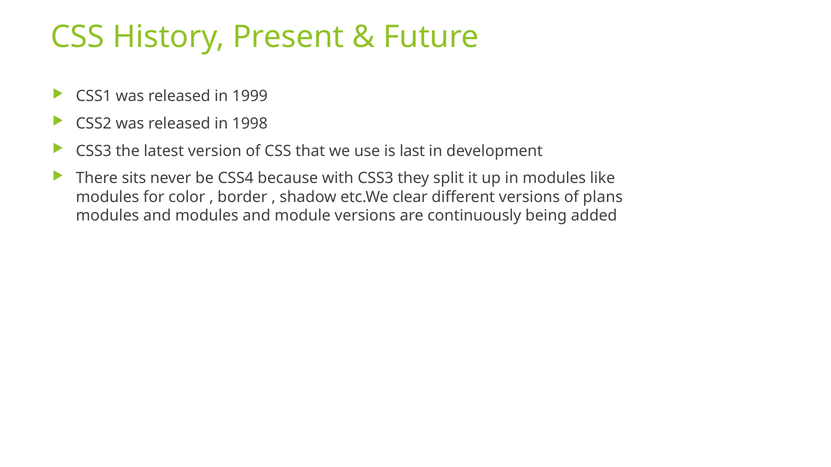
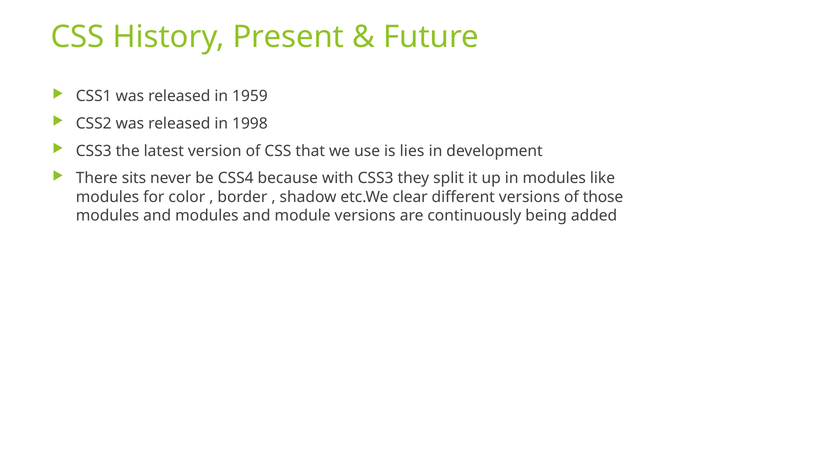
1999: 1999 -> 1959
last: last -> lies
plans: plans -> those
